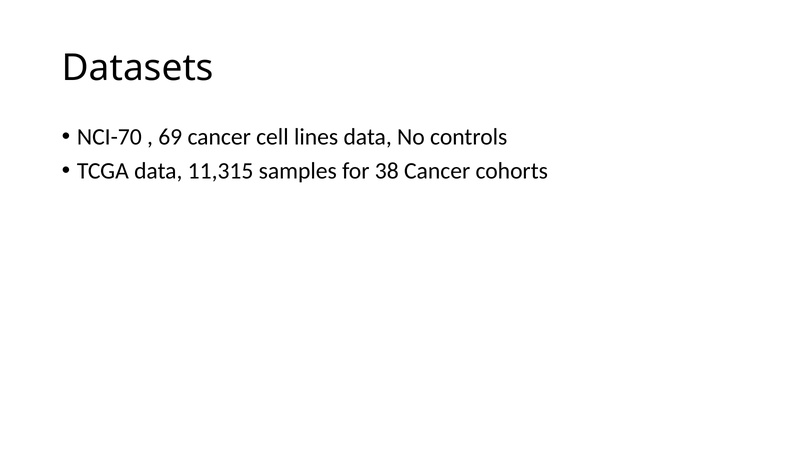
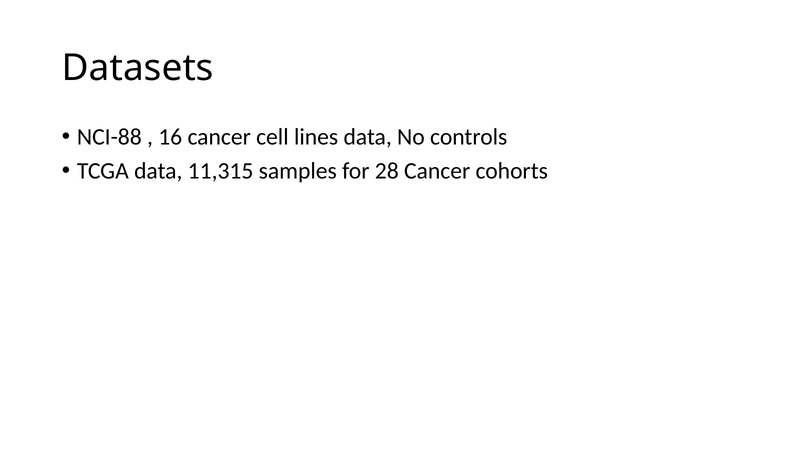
NCI-70: NCI-70 -> NCI-88
69: 69 -> 16
38: 38 -> 28
